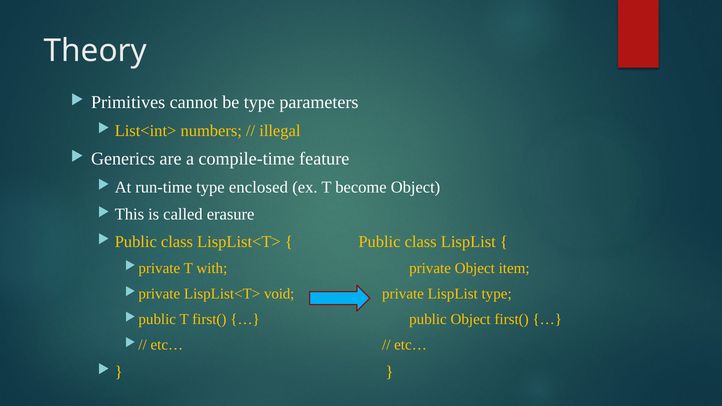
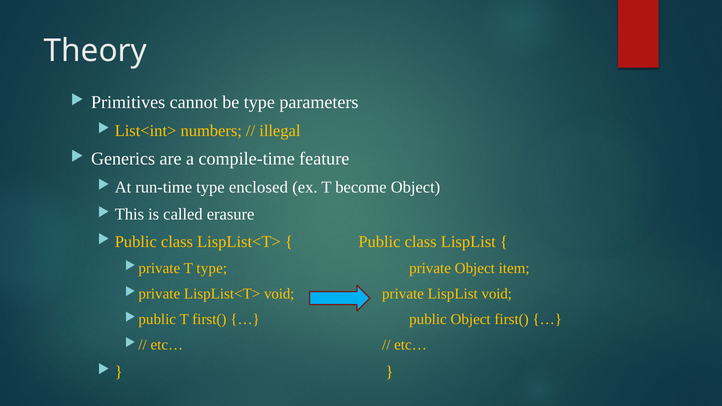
T with: with -> type
LispList type: type -> void
